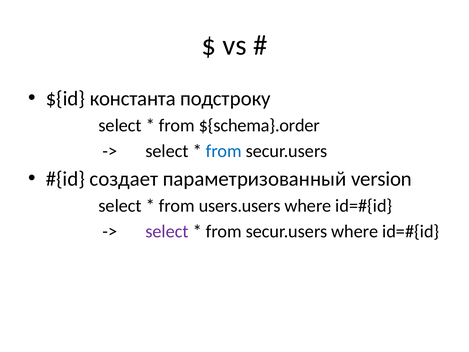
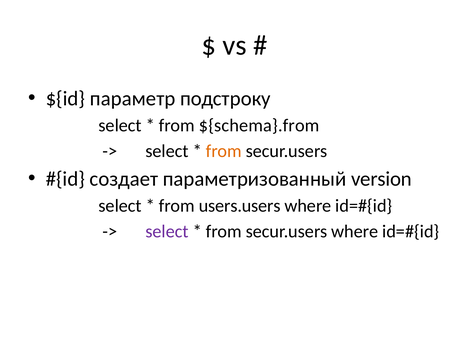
константа: константа -> параметр
${schema}.order: ${schema}.order -> ${schema}.from
from at (224, 151) colour: blue -> orange
